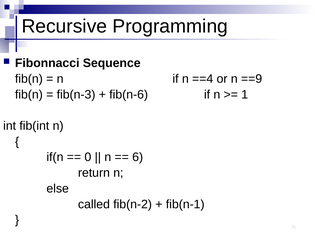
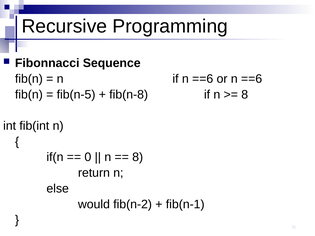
if n ==4: ==4 -> ==6
or n ==9: ==9 -> ==6
fib(n-3: fib(n-3 -> fib(n-5
fib(n-6: fib(n-6 -> fib(n-8
1 at (245, 95): 1 -> 8
6 at (138, 157): 6 -> 8
called: called -> would
